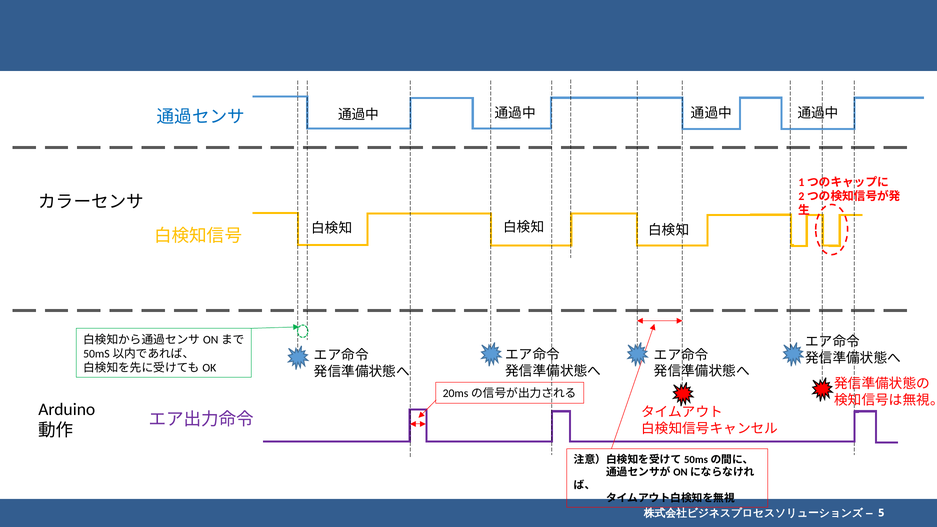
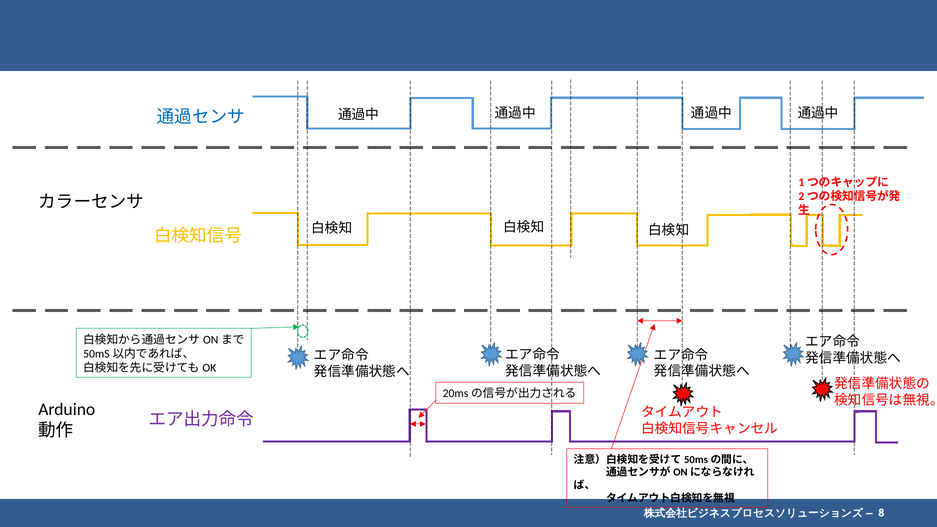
5: 5 -> 8
